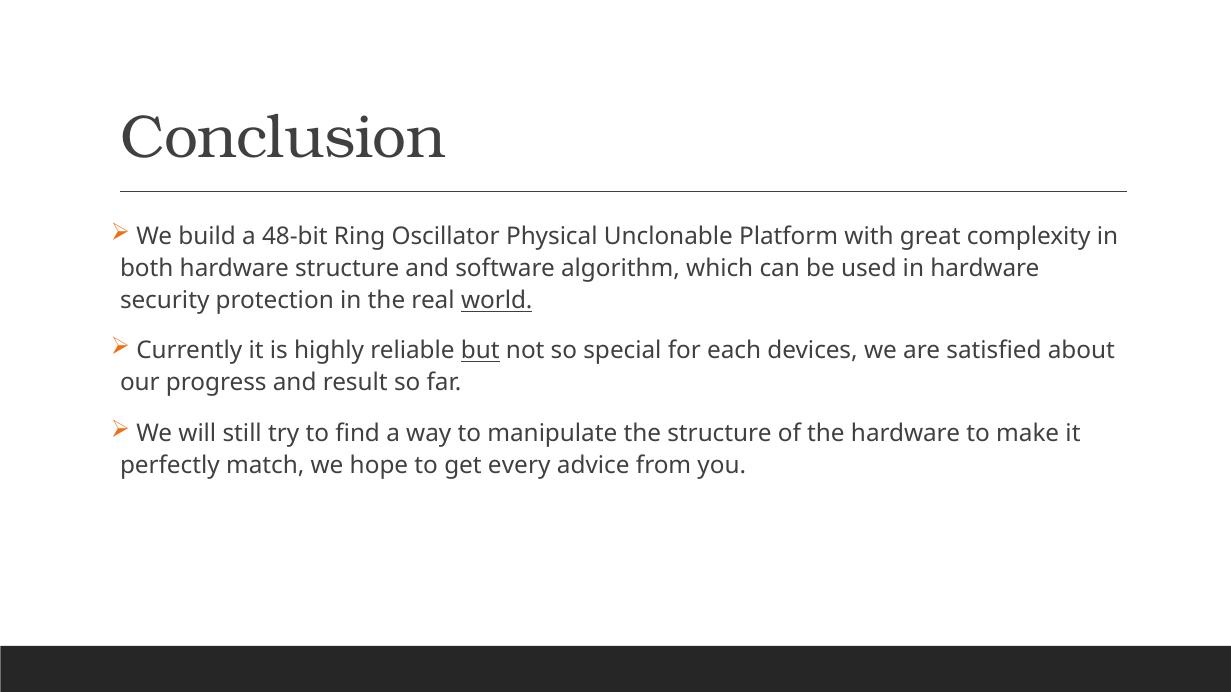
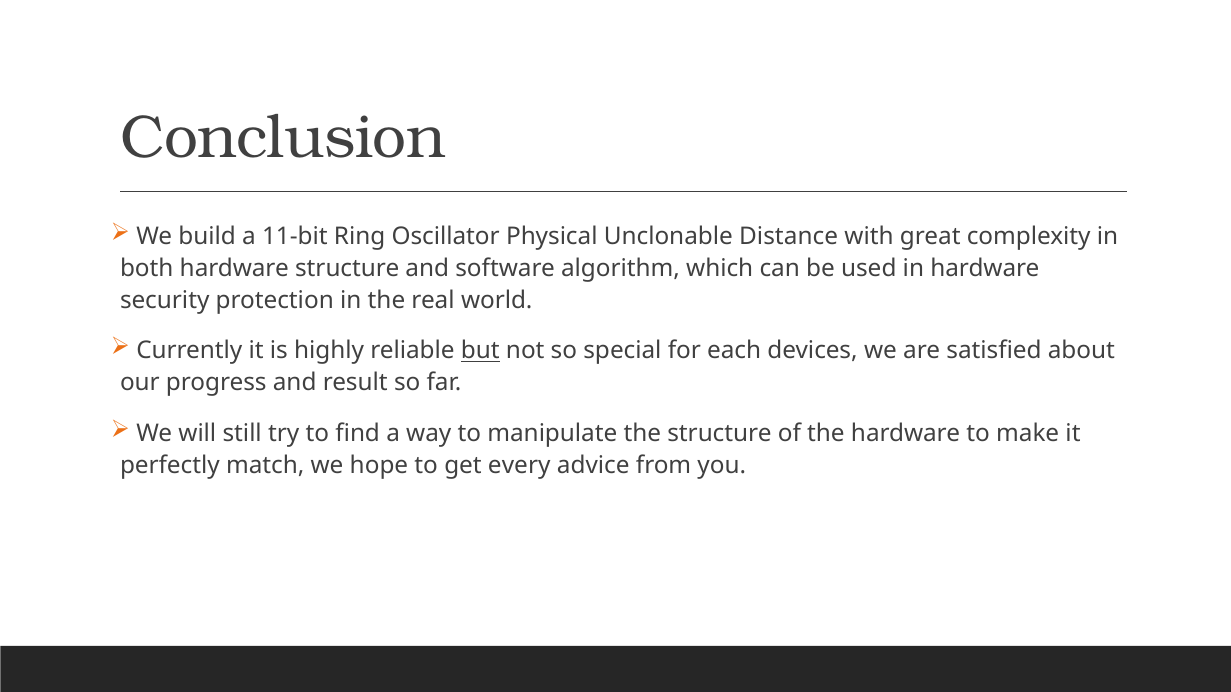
48-bit: 48-bit -> 11-bit
Platform: Platform -> Distance
world underline: present -> none
